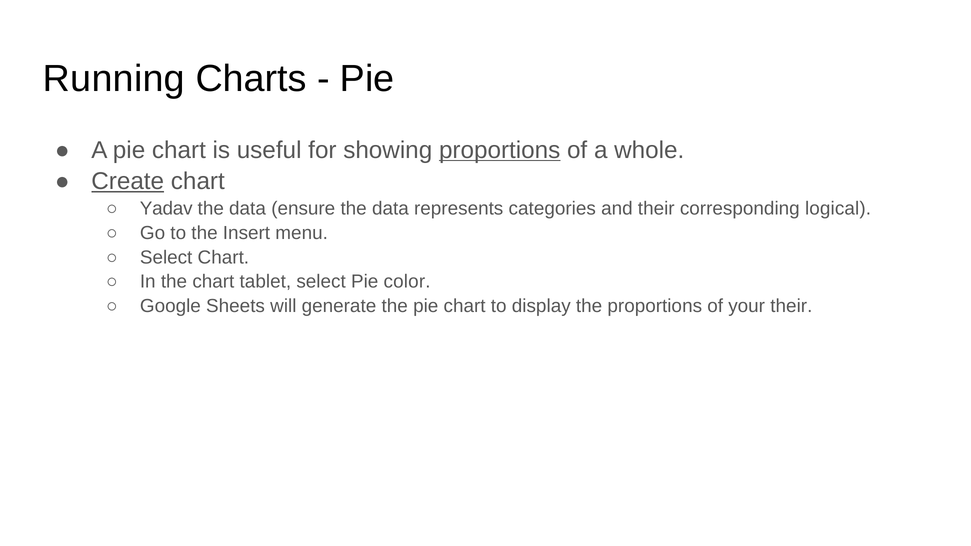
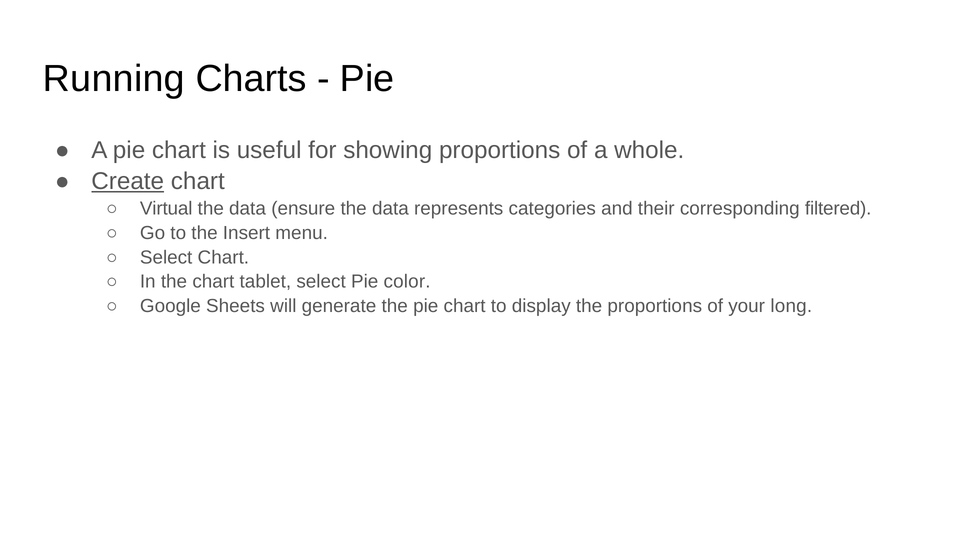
proportions at (500, 150) underline: present -> none
Yadav: Yadav -> Virtual
logical: logical -> filtered
your their: their -> long
